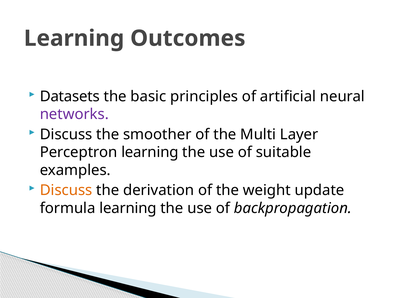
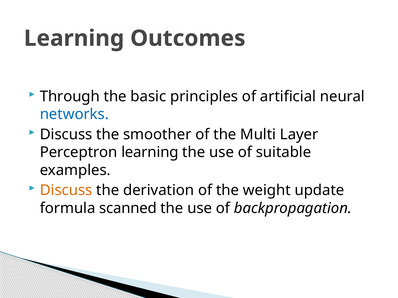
Datasets: Datasets -> Through
networks colour: purple -> blue
formula learning: learning -> scanned
